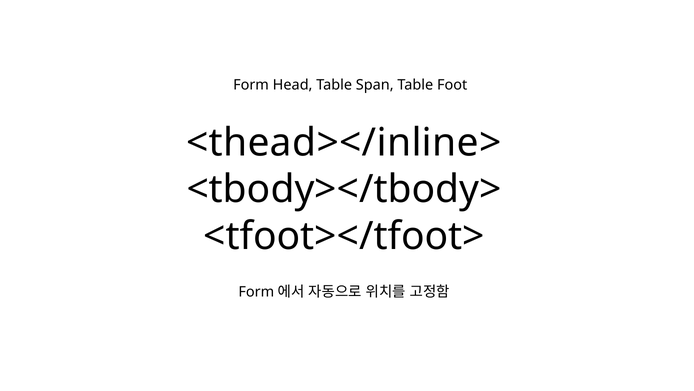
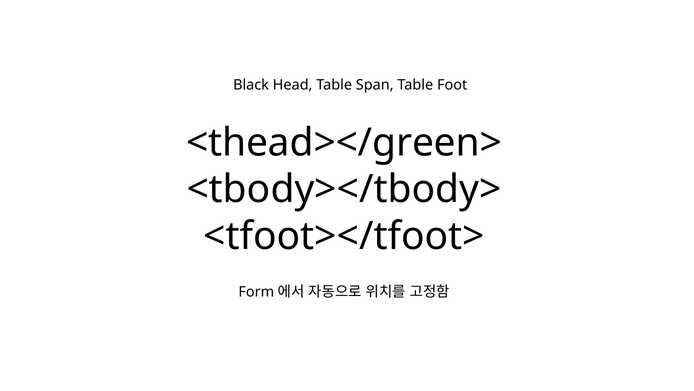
Form at (251, 85): Form -> Black
<thead></inline>: <thead></inline> -> <thead></green>
